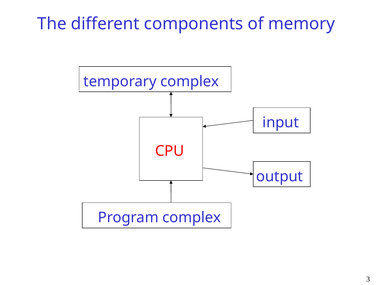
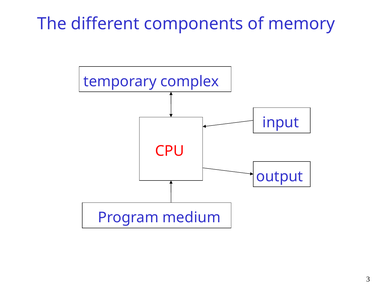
Program complex: complex -> medium
